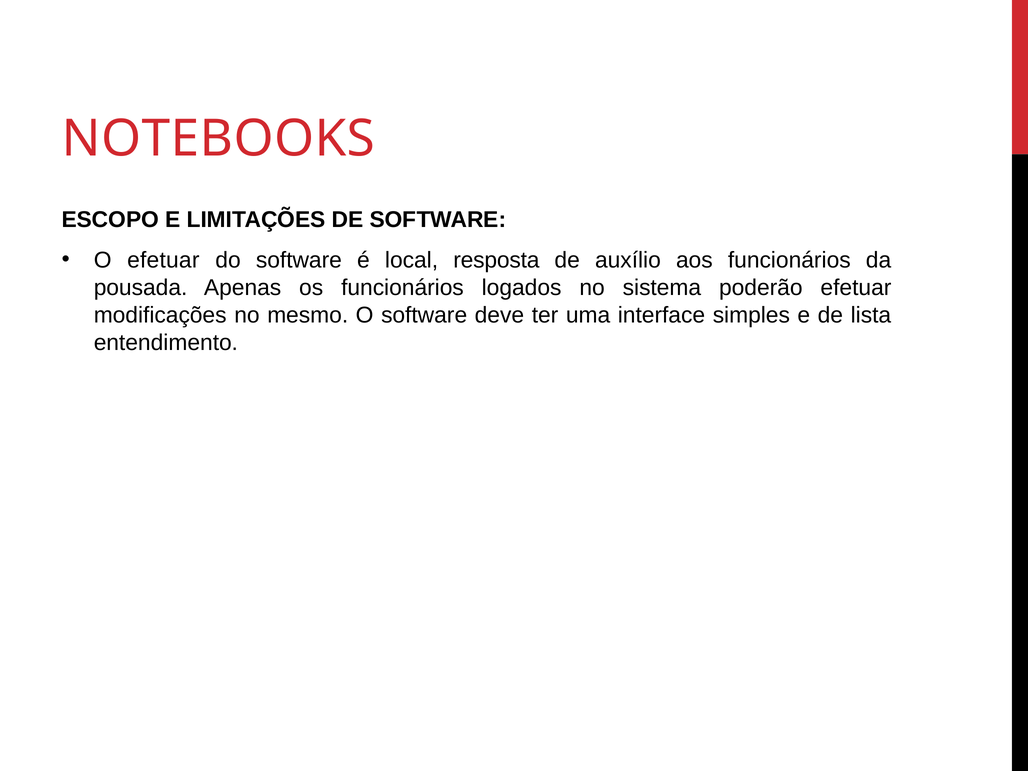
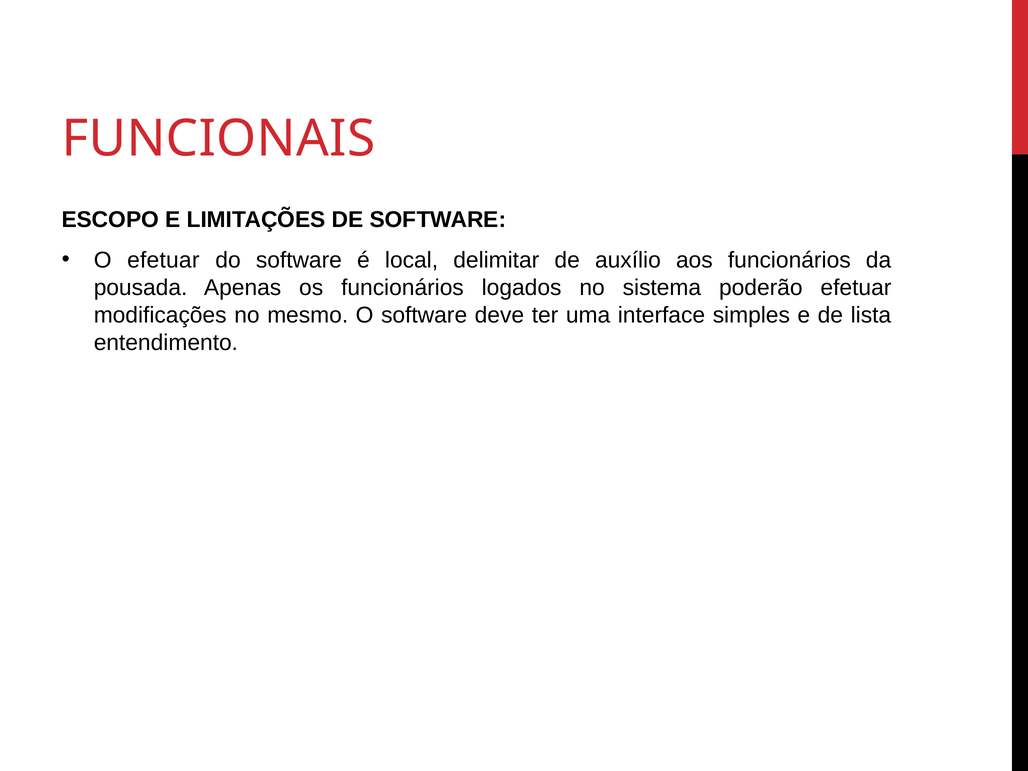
NOTEBOOKS: NOTEBOOKS -> FUNCIONAIS
resposta: resposta -> delimitar
